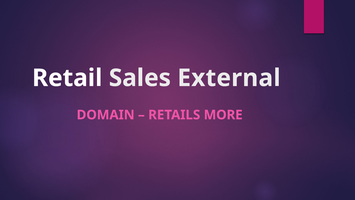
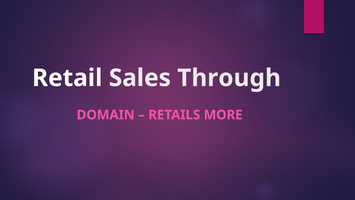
External: External -> Through
